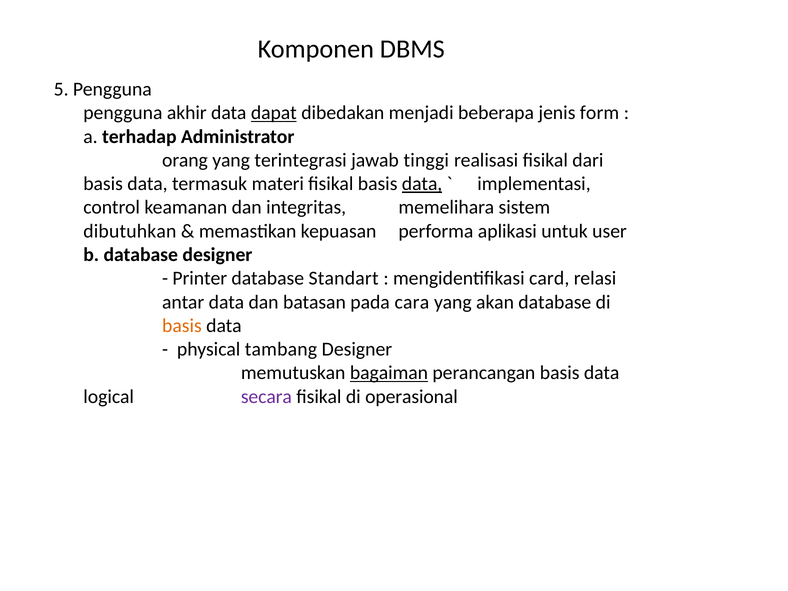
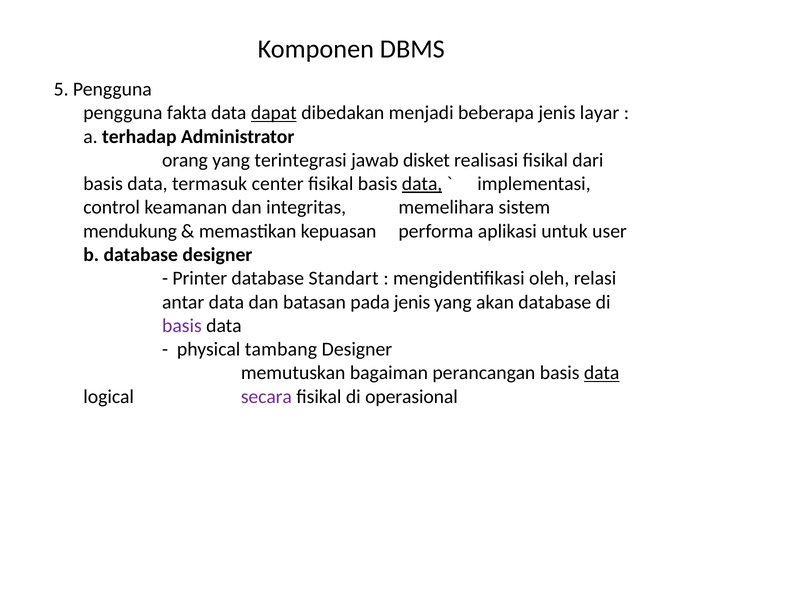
akhir: akhir -> fakta
form: form -> layar
tinggi: tinggi -> disket
materi: materi -> center
dibutuhkan: dibutuhkan -> mendukung
card: card -> oleh
pada cara: cara -> jenis
basis at (182, 326) colour: orange -> purple
bagaiman underline: present -> none
data at (602, 373) underline: none -> present
